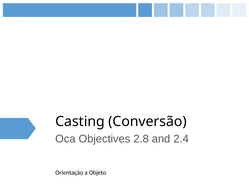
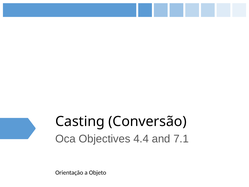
2.8: 2.8 -> 4.4
2.4: 2.4 -> 7.1
